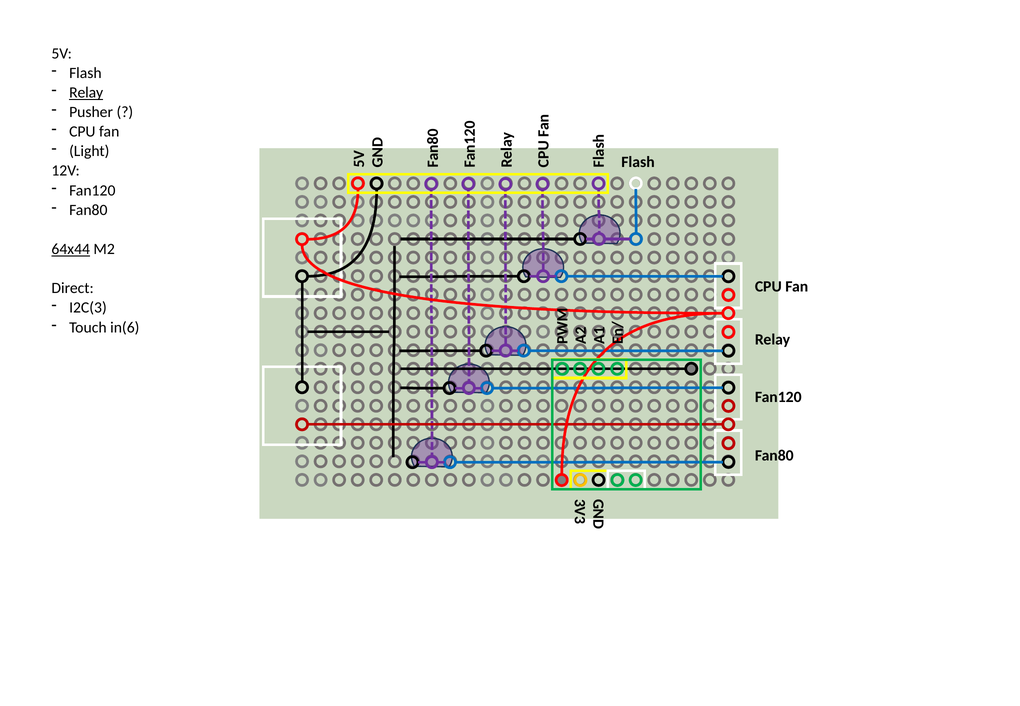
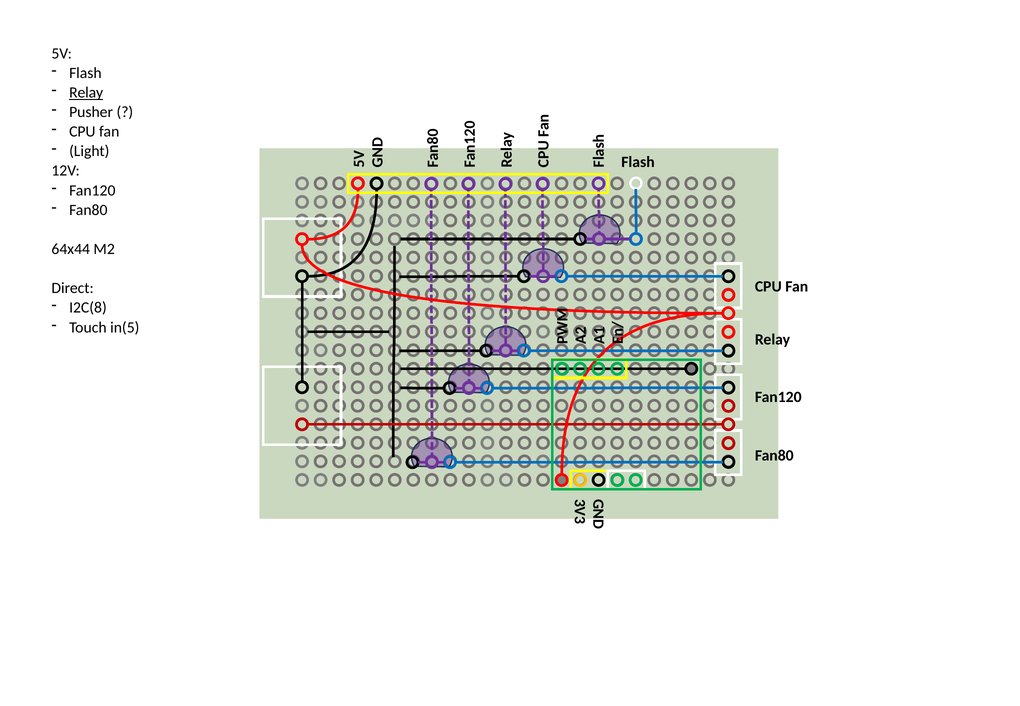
64x44 underline: present -> none
I2C(3: I2C(3 -> I2C(8
in(6: in(6 -> in(5
